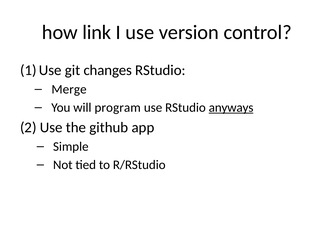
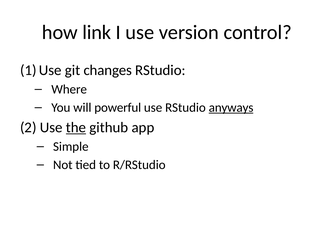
Merge: Merge -> Where
program: program -> powerful
the underline: none -> present
